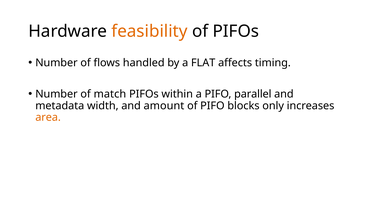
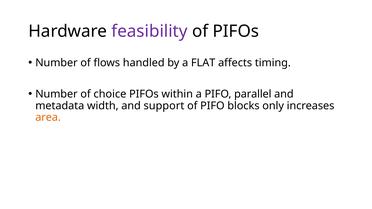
feasibility colour: orange -> purple
match: match -> choice
amount: amount -> support
